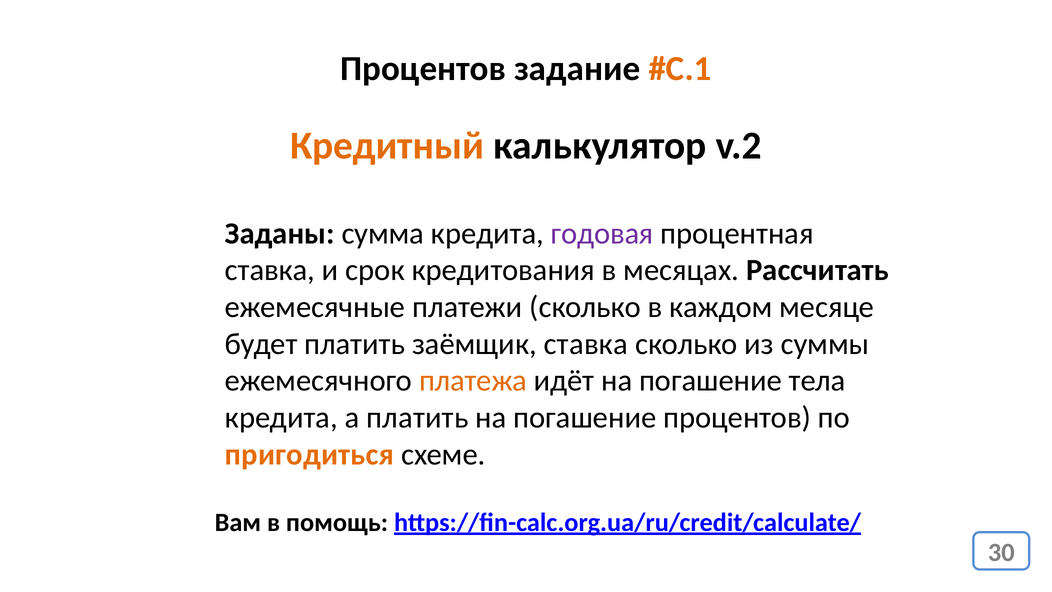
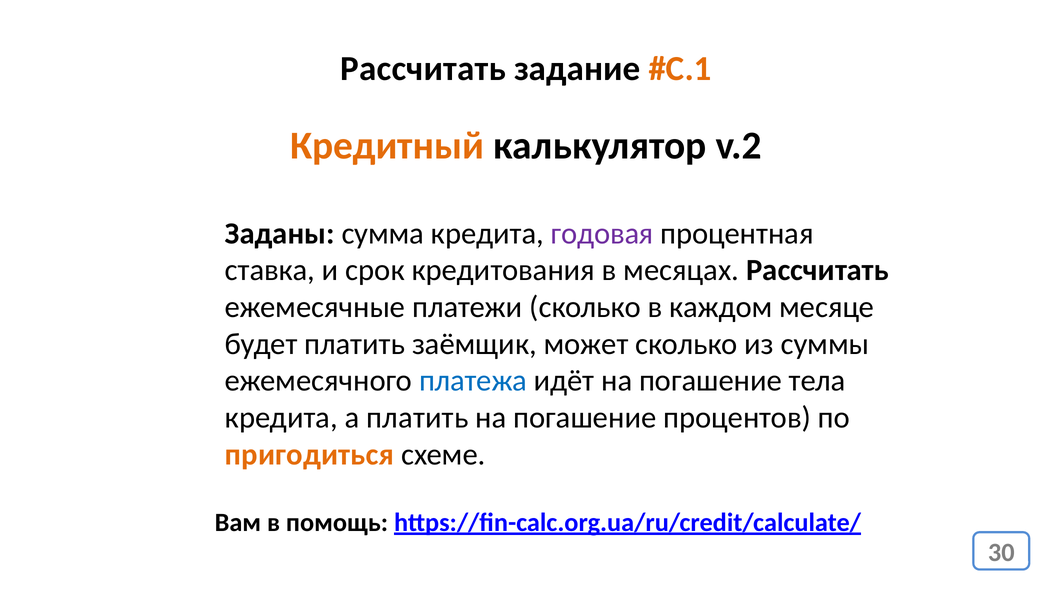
Процентов at (423, 69): Процентов -> Рассчитать
заёмщик ставка: ставка -> может
платежа colour: orange -> blue
